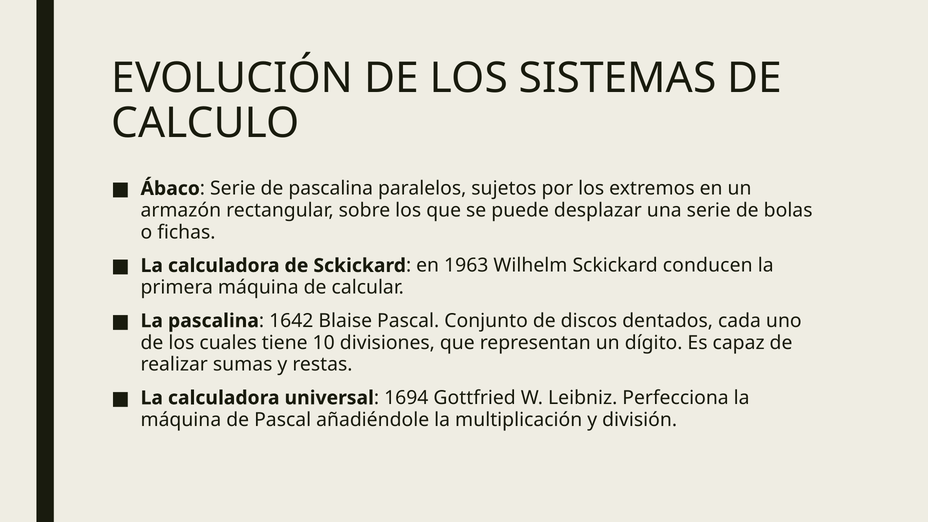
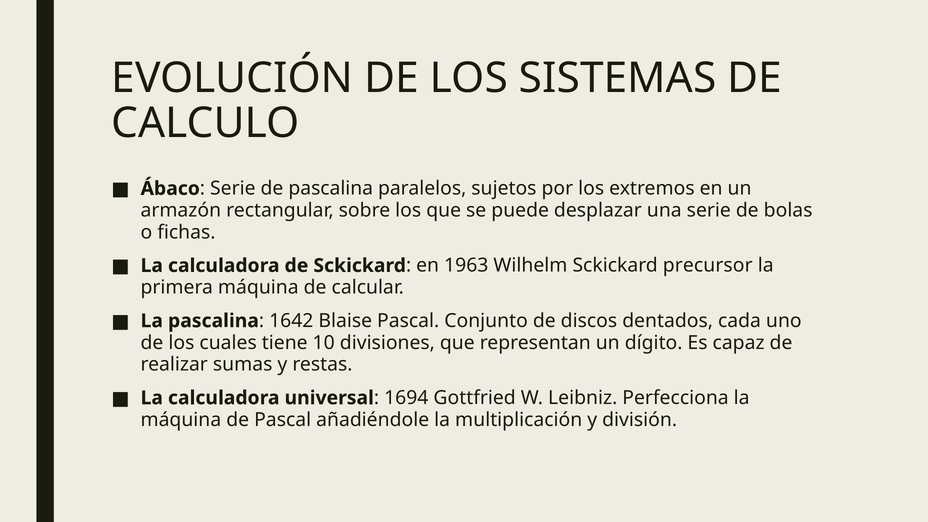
conducen: conducen -> precursor
